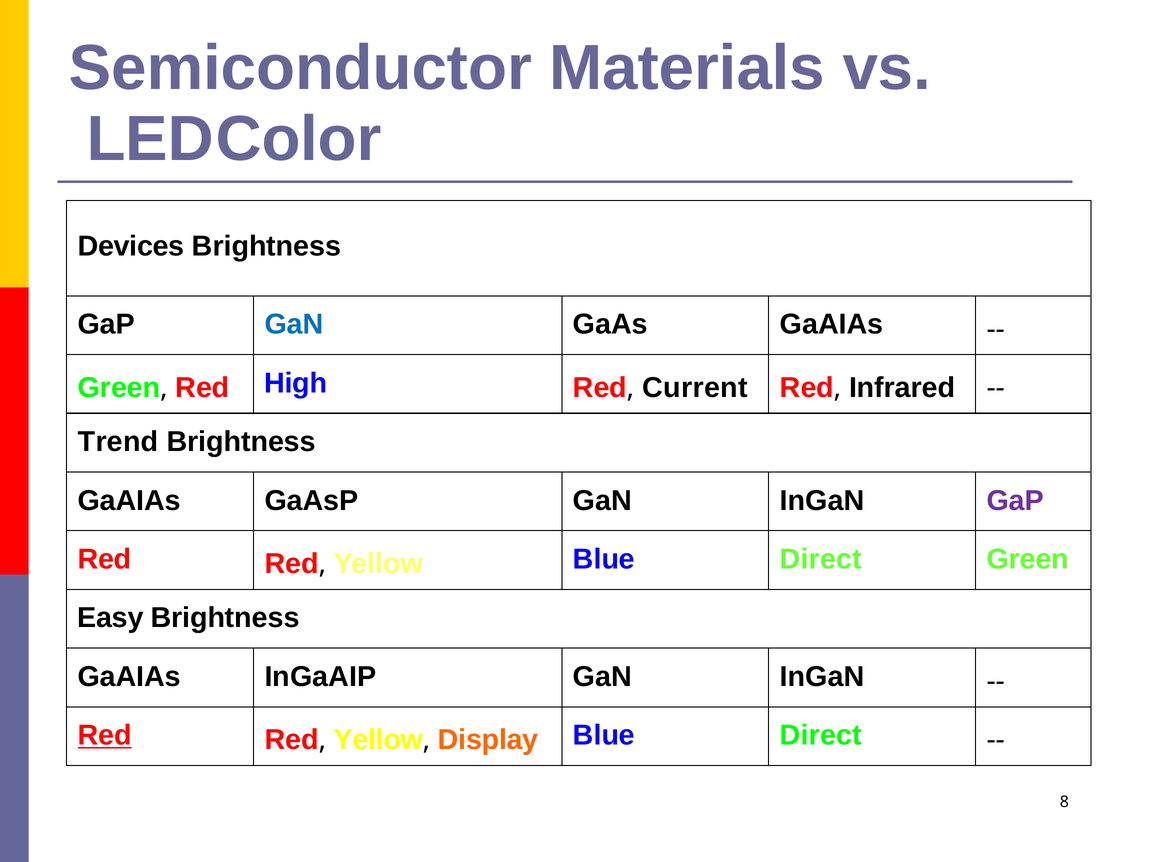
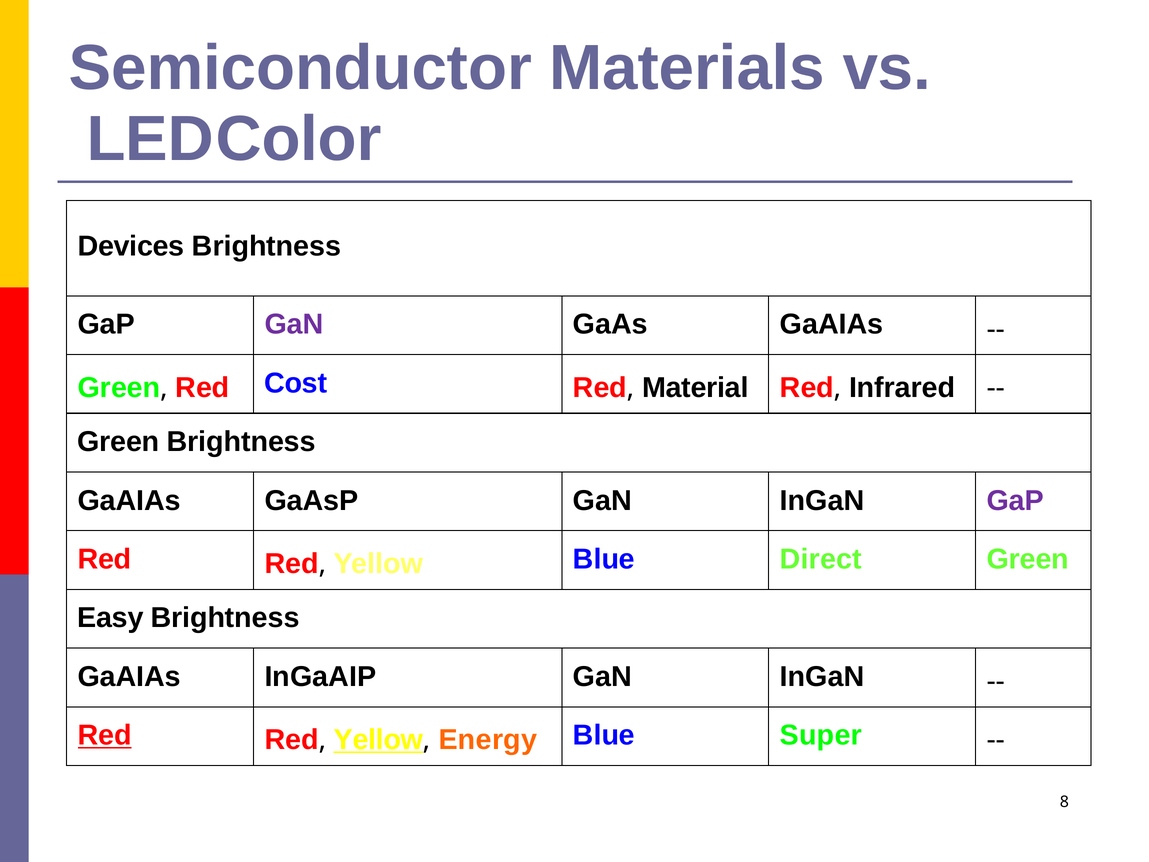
GaN at (294, 324) colour: blue -> purple
High: High -> Cost
Current: Current -> Material
Trend at (118, 442): Trend -> Green
Yellow at (378, 740) underline: none -> present
Display: Display -> Energy
Direct at (821, 735): Direct -> Super
